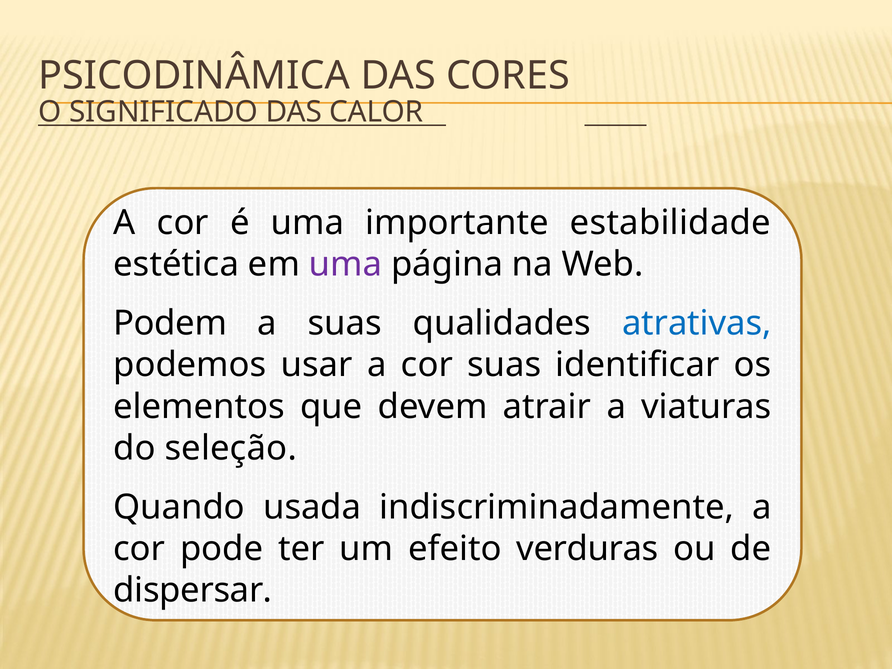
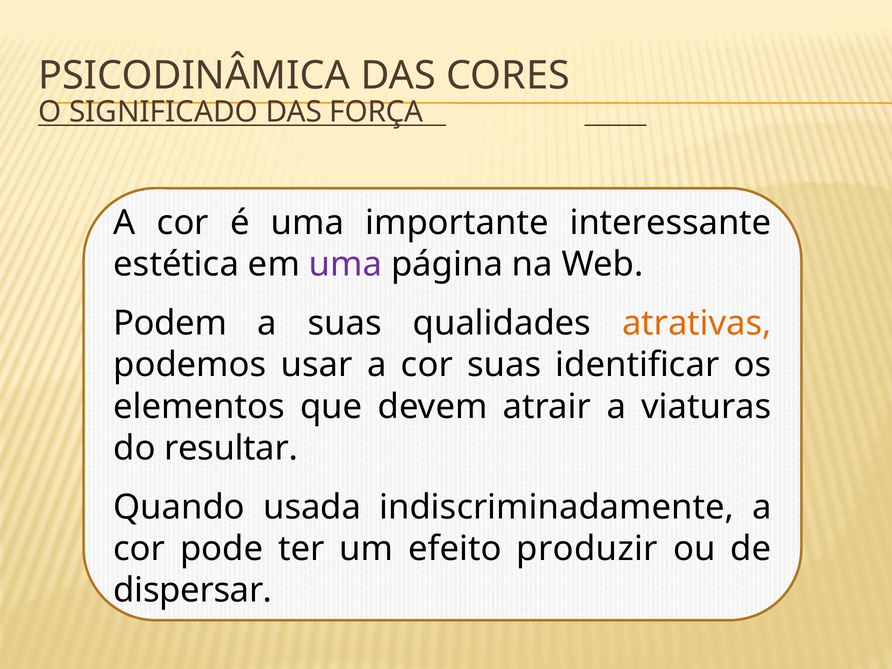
CALOR: CALOR -> FORÇA
estabilidade: estabilidade -> interessante
atrativas colour: blue -> orange
seleção: seleção -> resultar
verduras: verduras -> produzir
